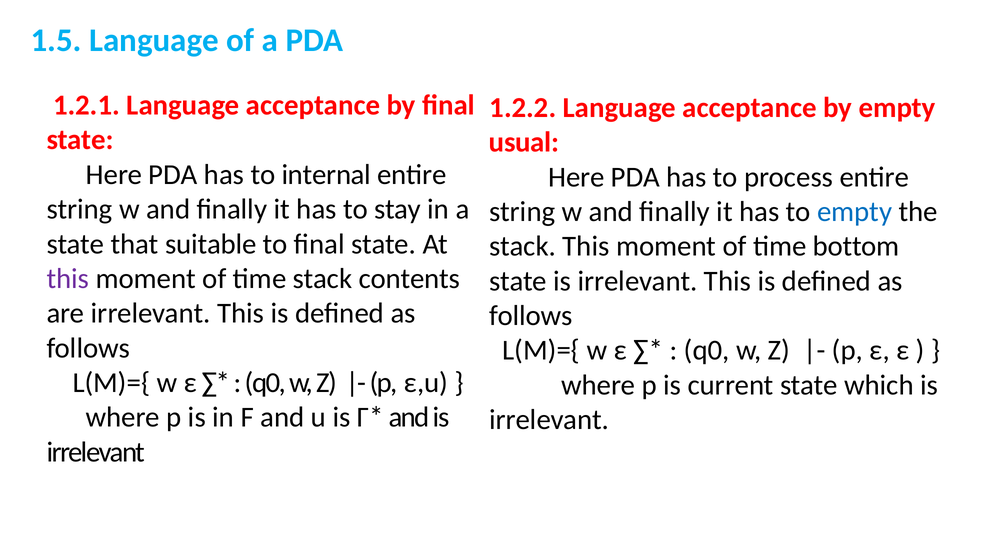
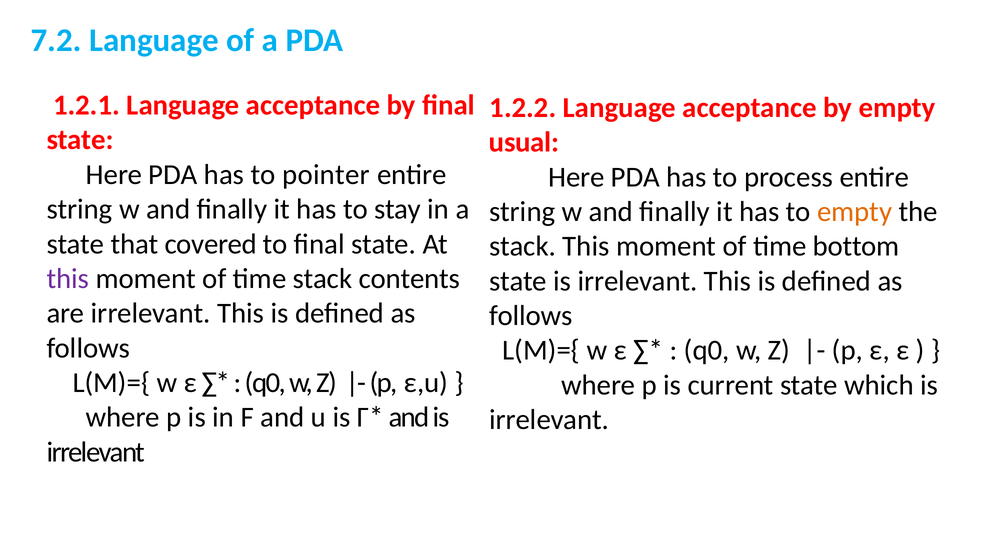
1.5: 1.5 -> 7.2
internal: internal -> pointer
empty at (855, 212) colour: blue -> orange
suitable: suitable -> covered
